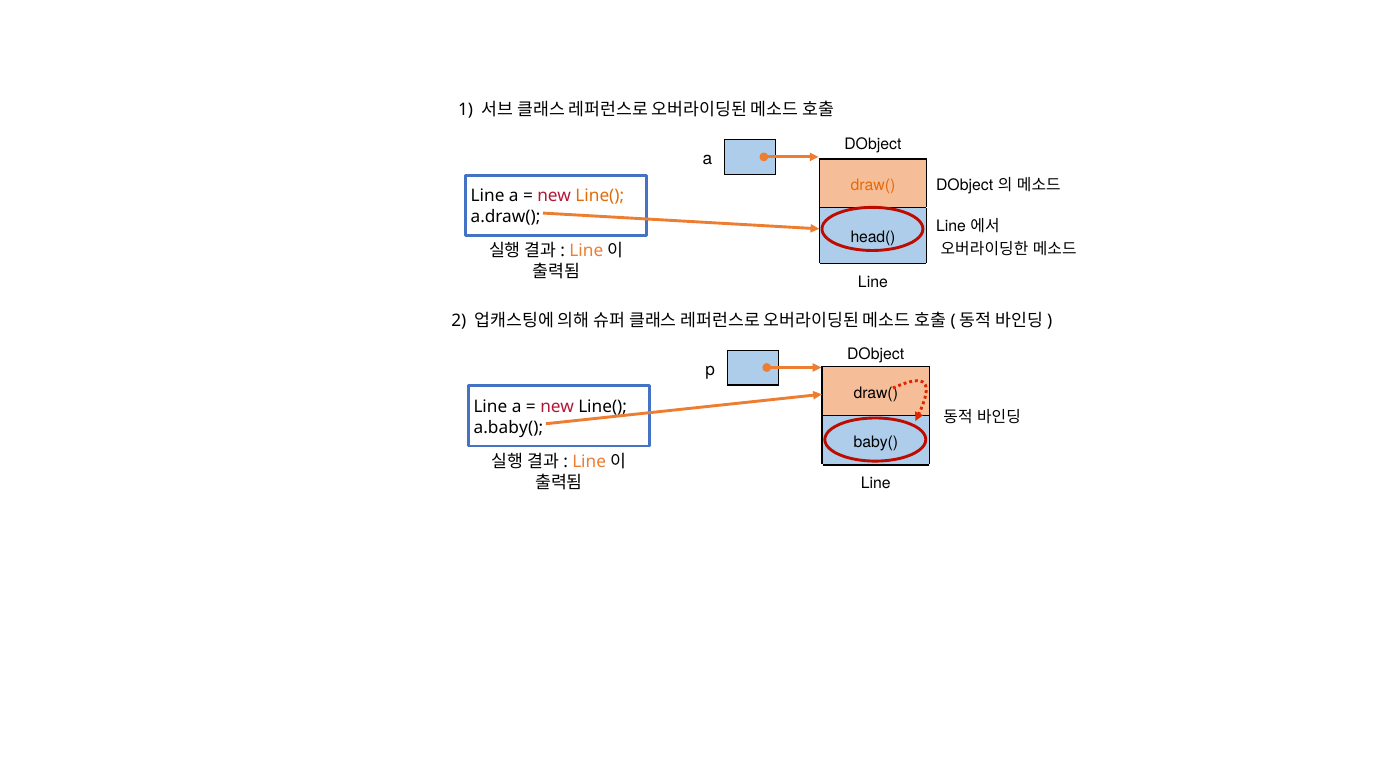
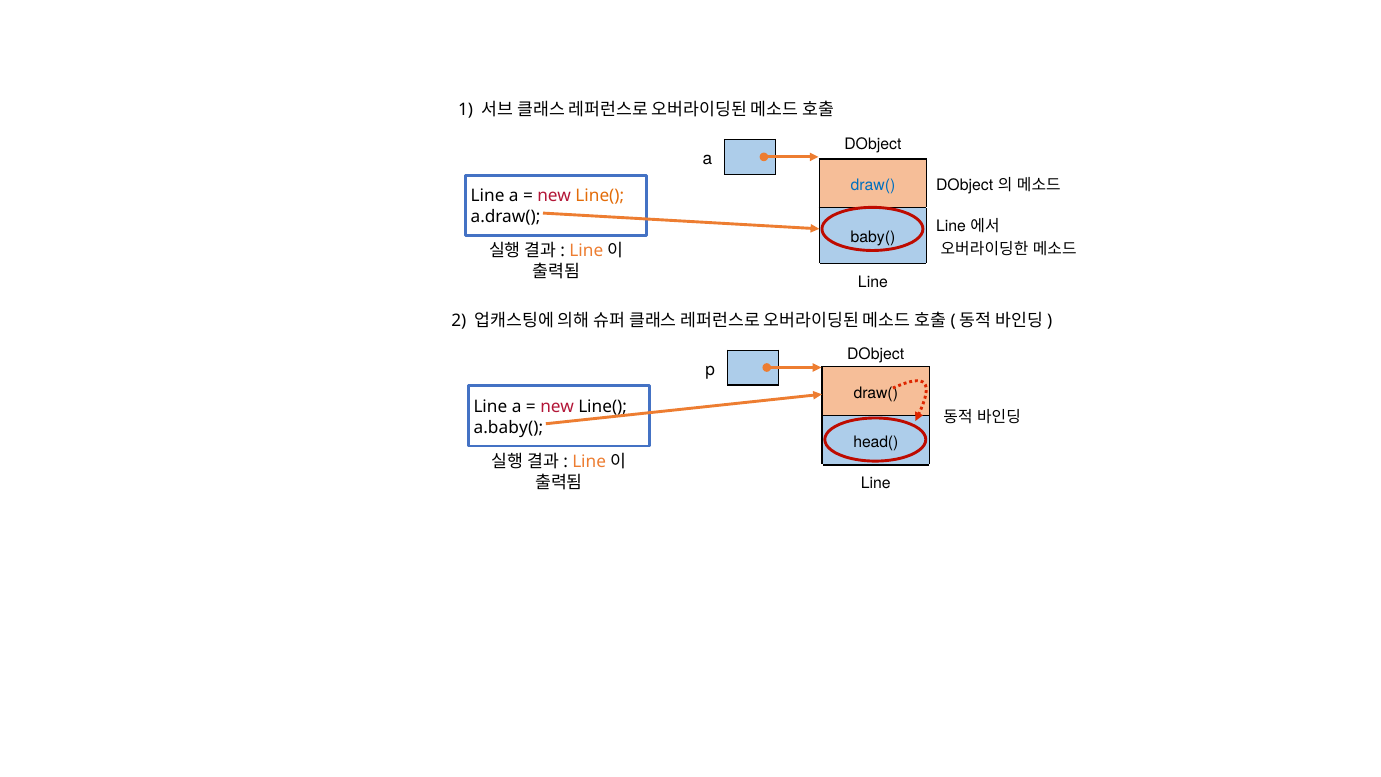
draw( at (873, 185) colour: orange -> blue
head(: head( -> baby(
baby(: baby( -> head(
